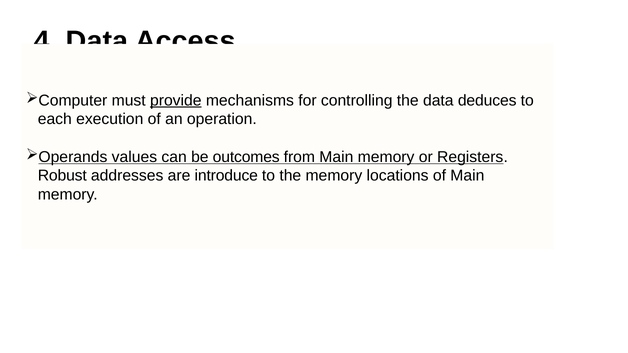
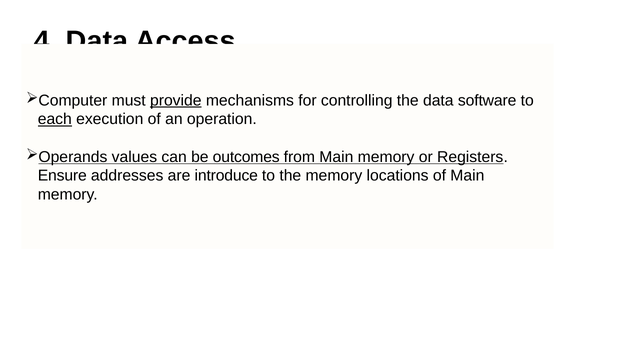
deduces: deduces -> software
each underline: none -> present
Robust: Robust -> Ensure
